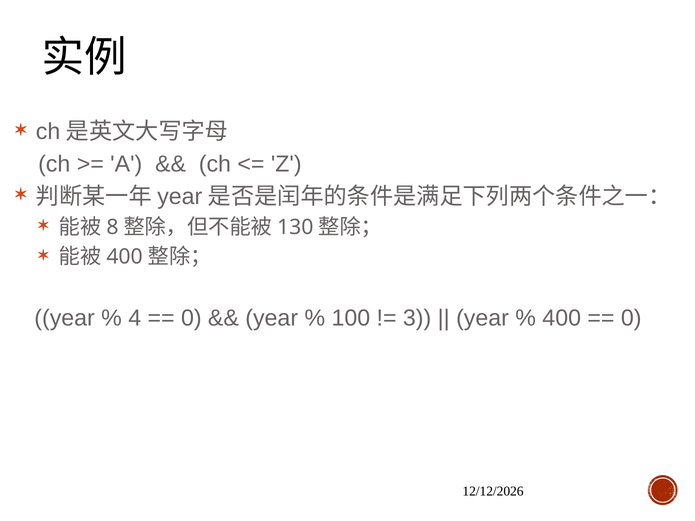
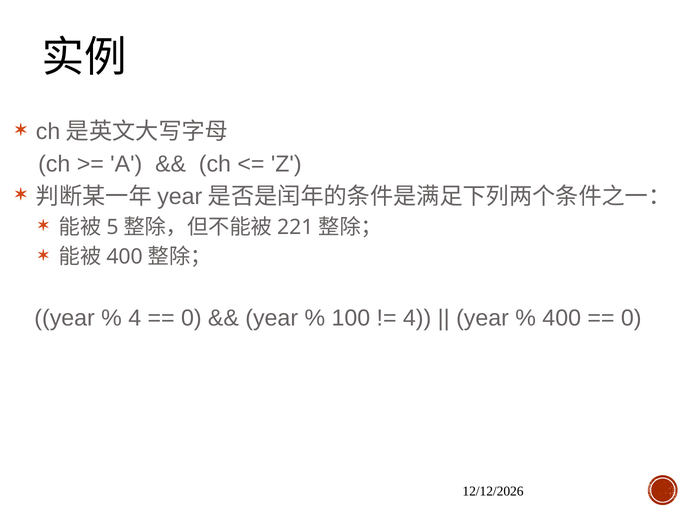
8: 8 -> 5
130: 130 -> 221
3 at (417, 318): 3 -> 4
